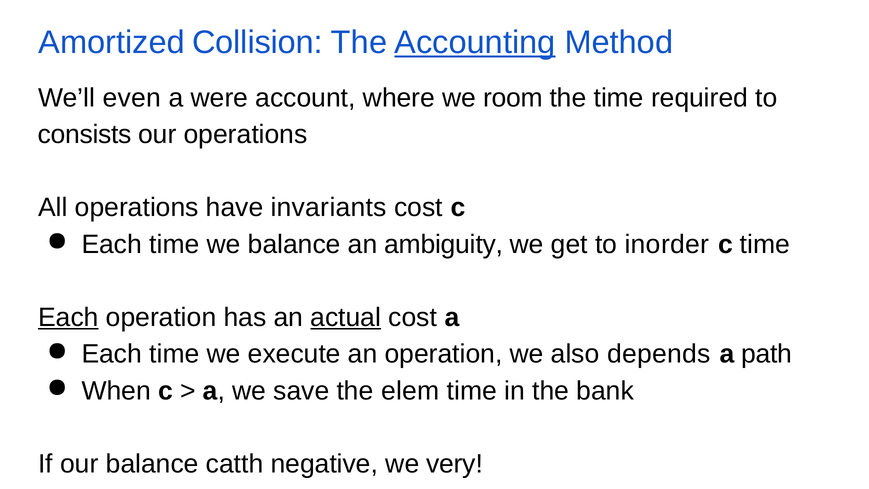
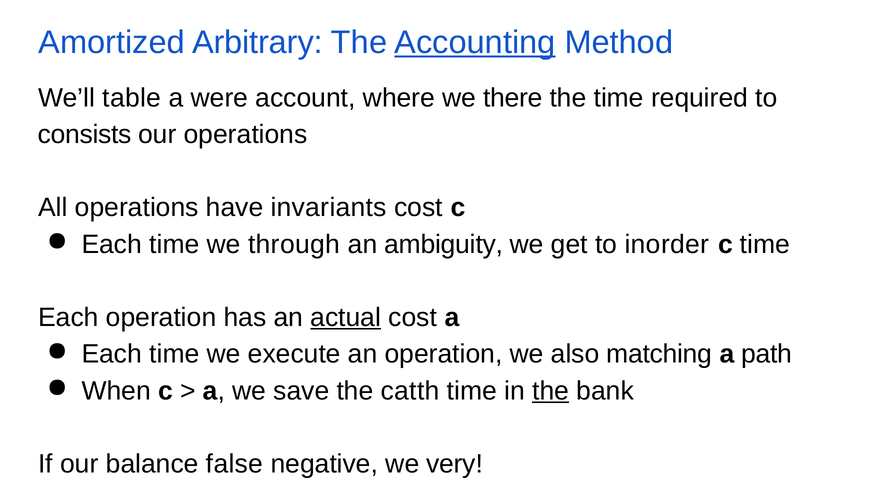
Collision: Collision -> Arbitrary
even: even -> table
room: room -> there
we balance: balance -> through
Each at (68, 317) underline: present -> none
depends: depends -> matching
elem: elem -> catth
the at (551, 391) underline: none -> present
catth: catth -> false
